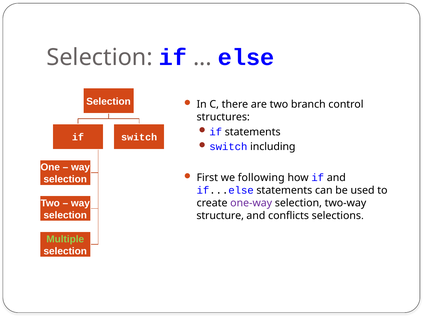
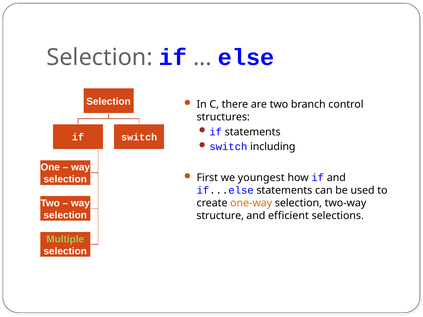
following: following -> youngest
one-way colour: purple -> orange
conflicts: conflicts -> efficient
